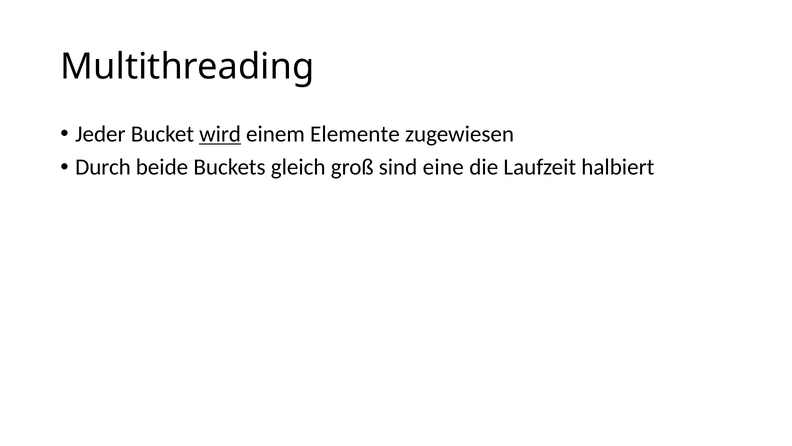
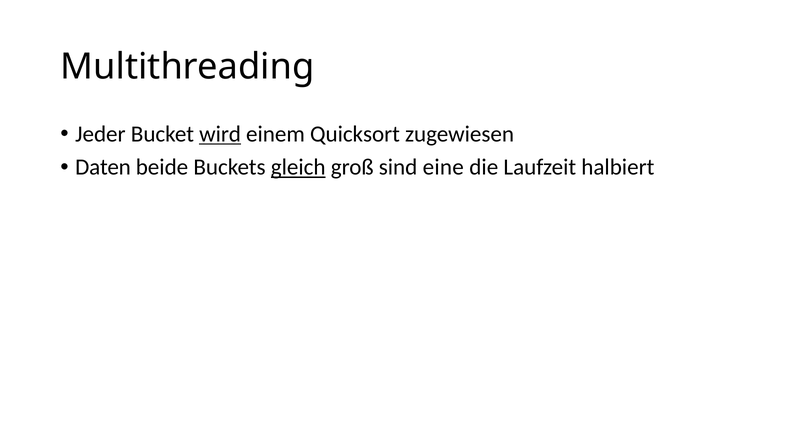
Elemente: Elemente -> Quicksort
Durch: Durch -> Daten
gleich underline: none -> present
